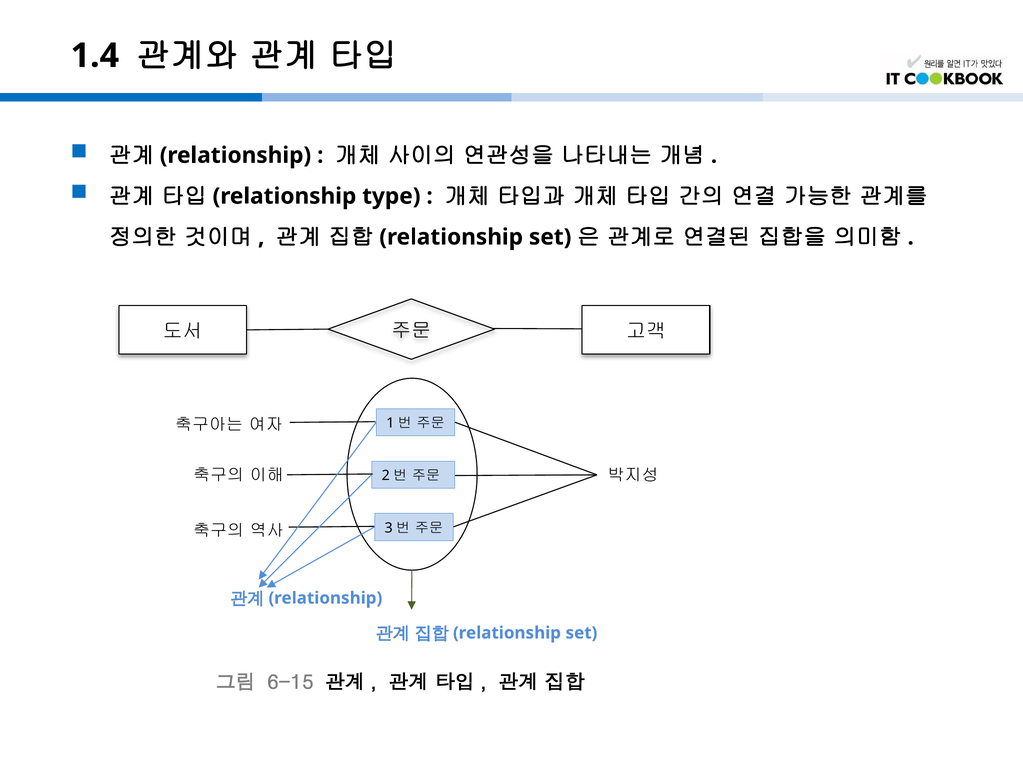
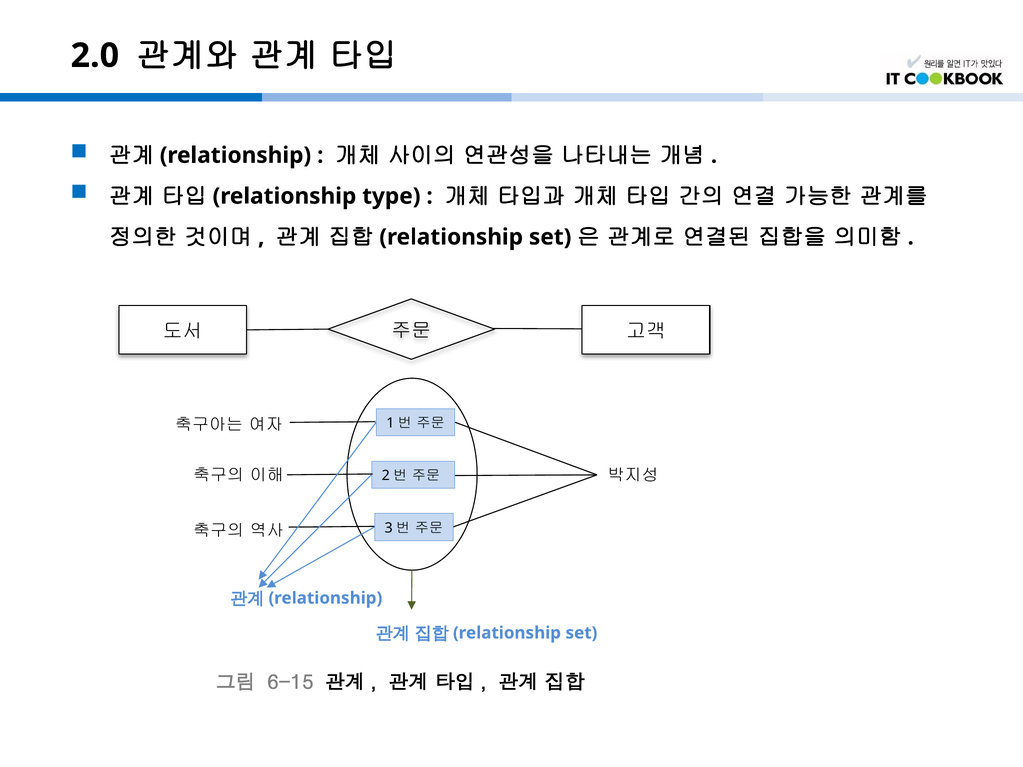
1.4: 1.4 -> 2.0
